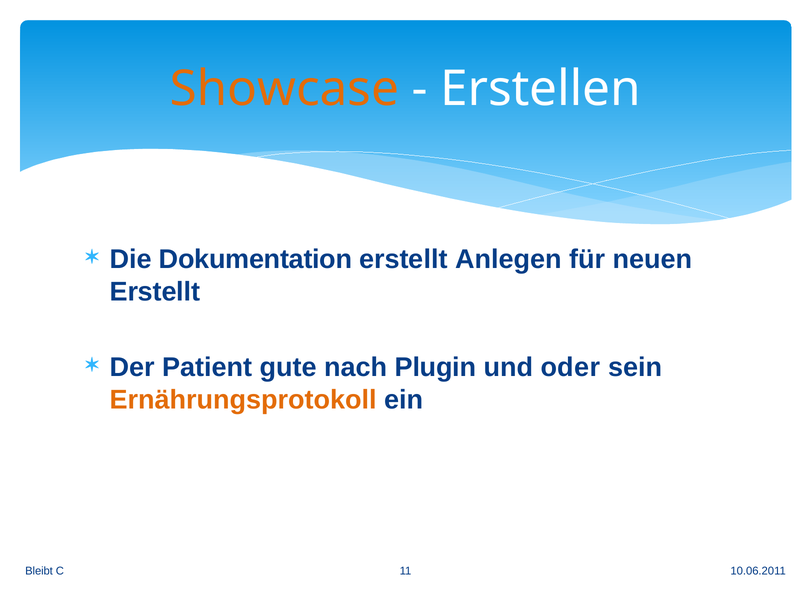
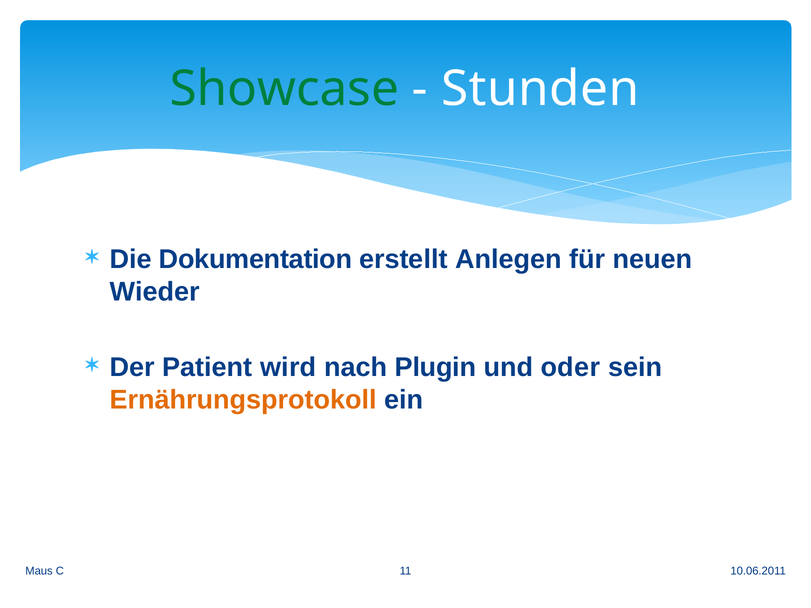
Showcase colour: orange -> green
Erstellen: Erstellen -> Stunden
Erstellt at (155, 292): Erstellt -> Wieder
gute: gute -> wird
Bleibt: Bleibt -> Maus
